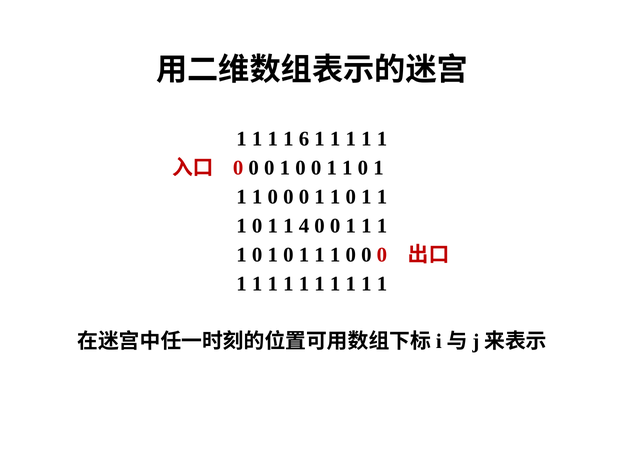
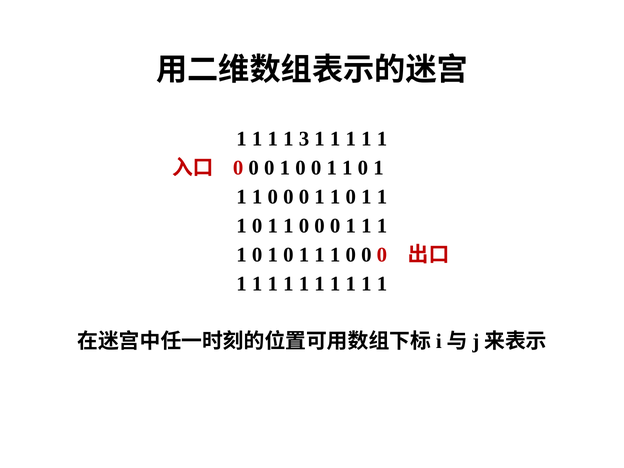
6: 6 -> 3
4 at (304, 226): 4 -> 0
